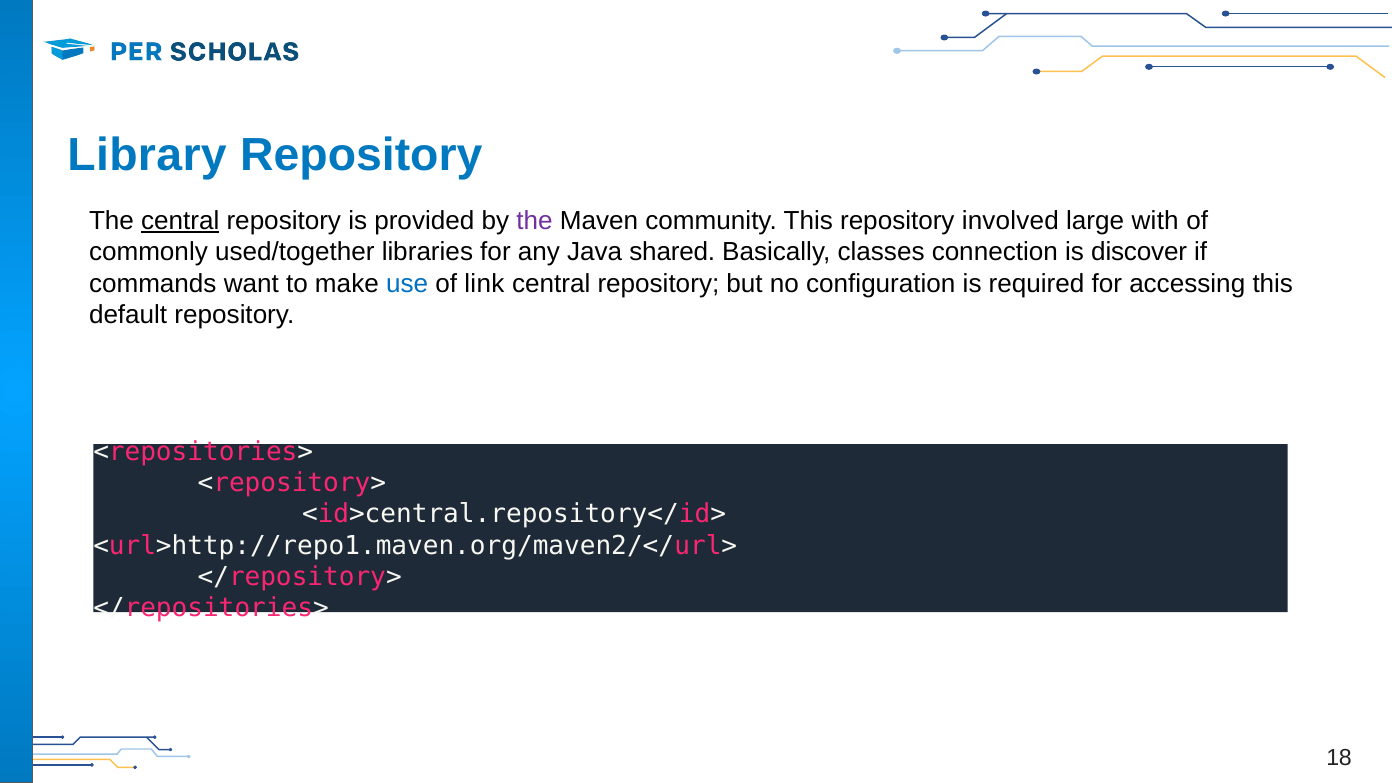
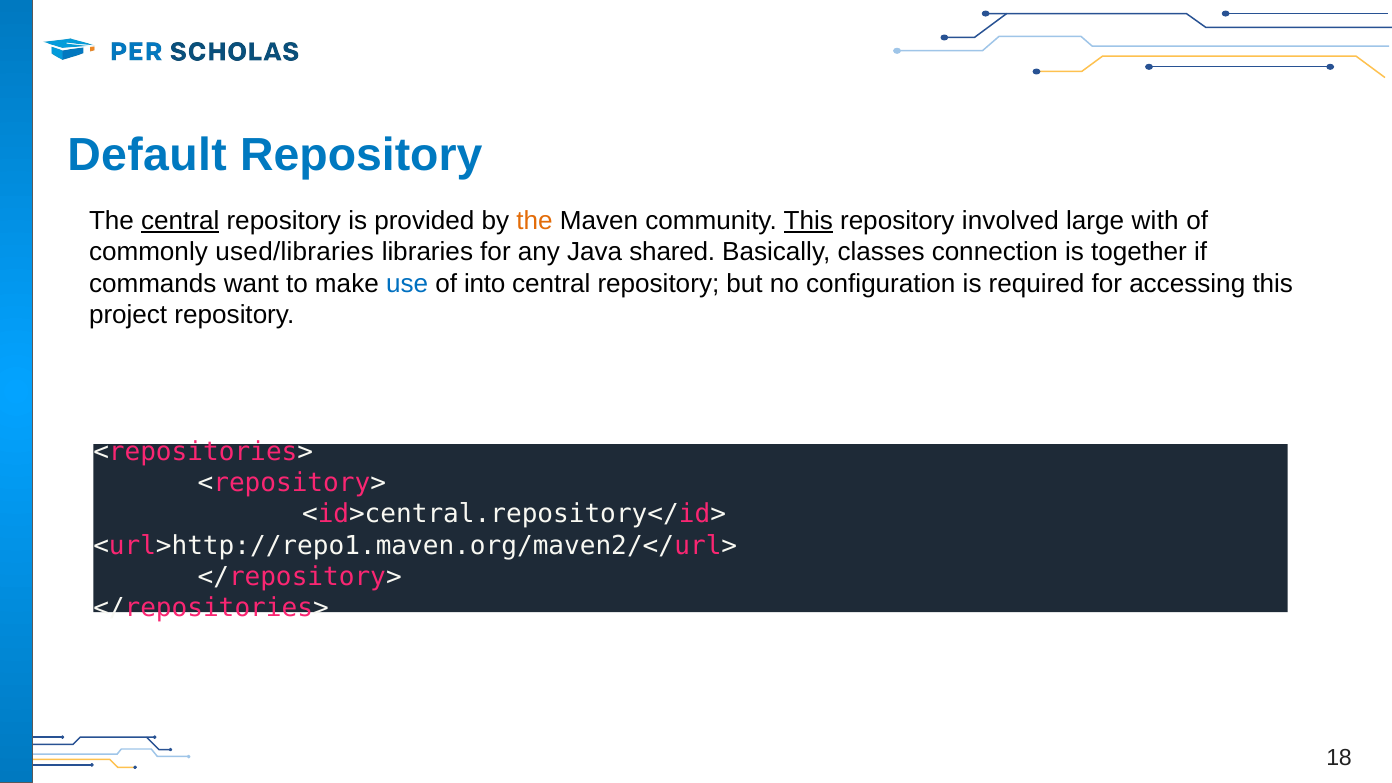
Library: Library -> Default
the at (535, 221) colour: purple -> orange
This at (808, 221) underline: none -> present
used/together: used/together -> used/libraries
discover: discover -> together
link: link -> into
default: default -> project
